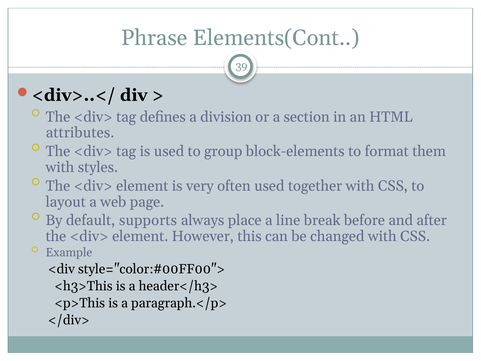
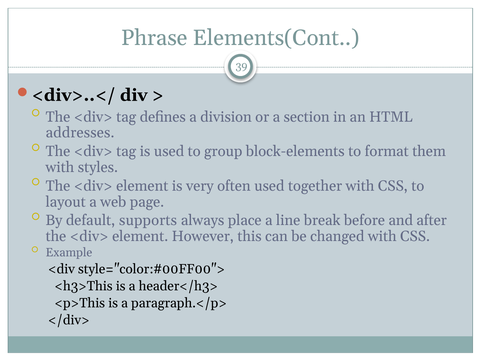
attributes: attributes -> addresses
